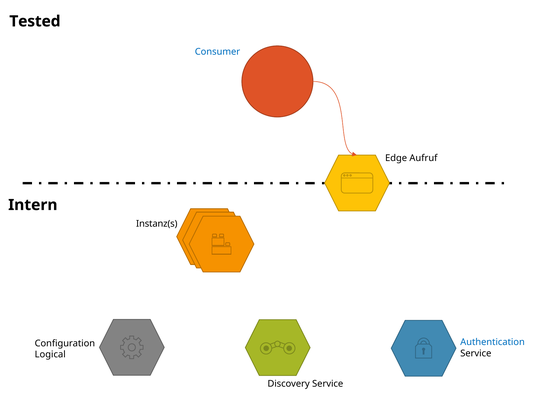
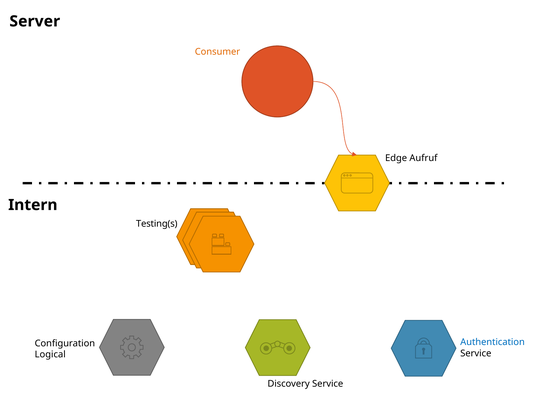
Tested: Tested -> Server
Consumer colour: blue -> orange
Instanz(s: Instanz(s -> Testing(s
